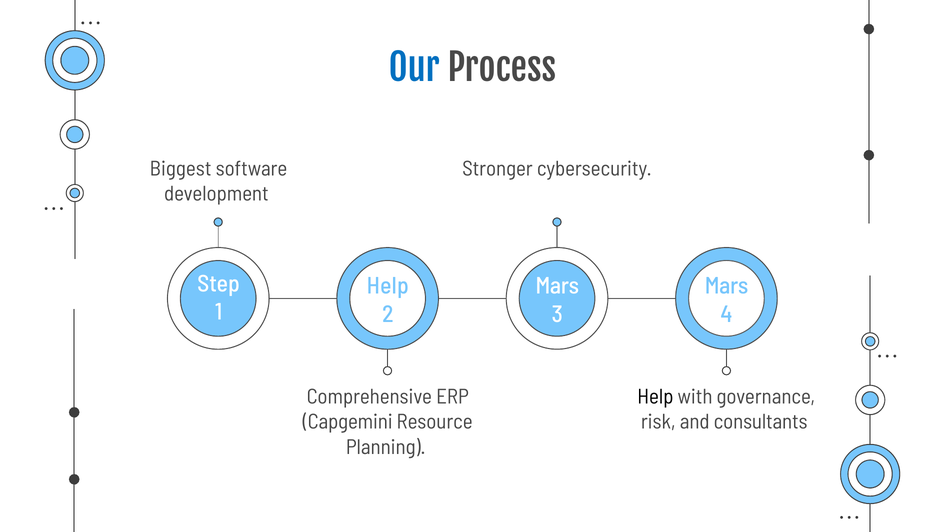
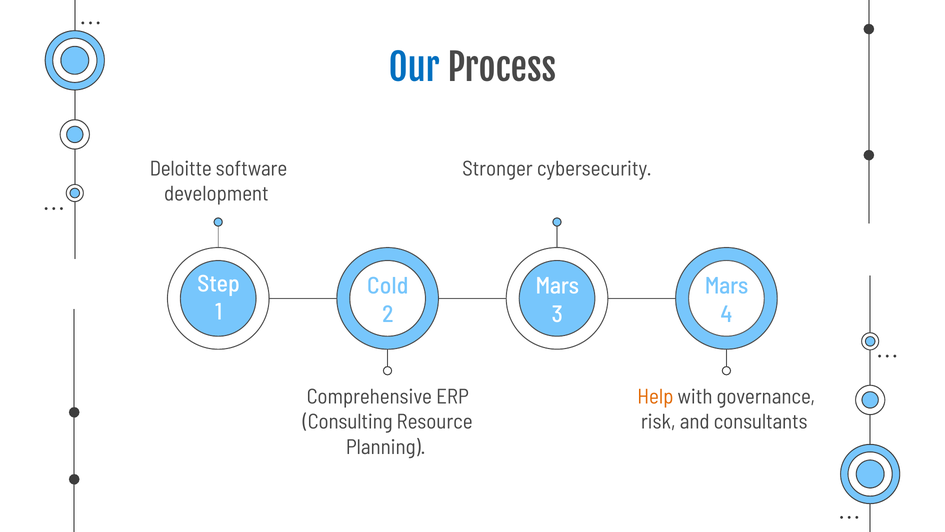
Biggest: Biggest -> Deloitte
Help at (388, 286): Help -> Cold
Help at (655, 396) colour: black -> orange
Capgemini: Capgemini -> Consulting
